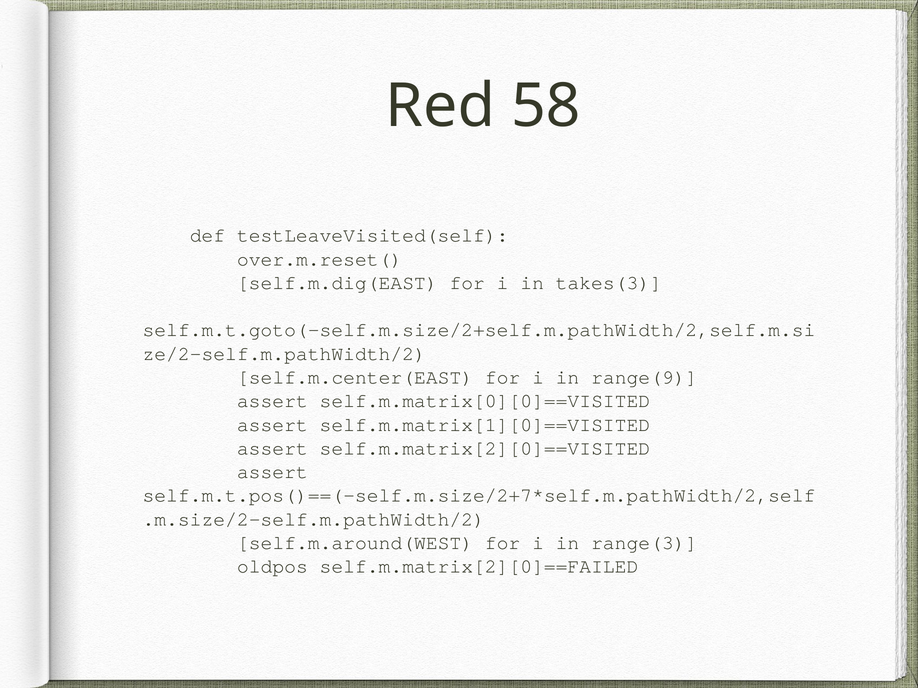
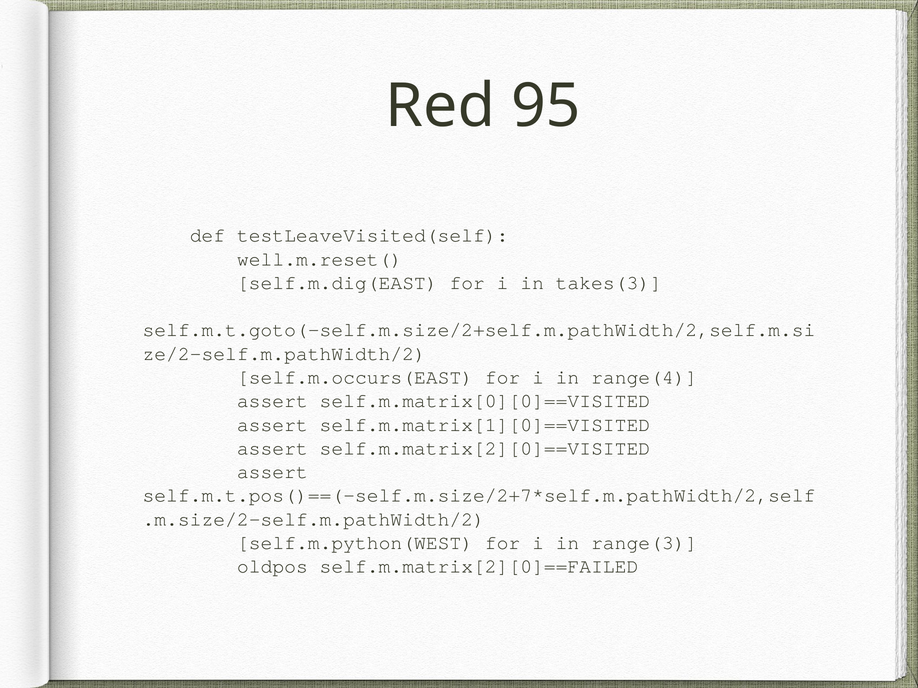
58: 58 -> 95
over.m.reset(: over.m.reset( -> well.m.reset(
self.m.center(EAST: self.m.center(EAST -> self.m.occurs(EAST
range(9: range(9 -> range(4
self.m.around(WEST: self.m.around(WEST -> self.m.python(WEST
